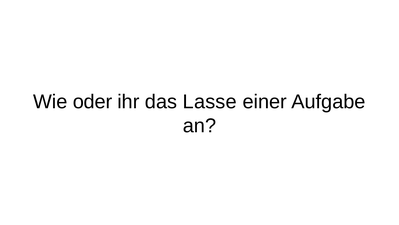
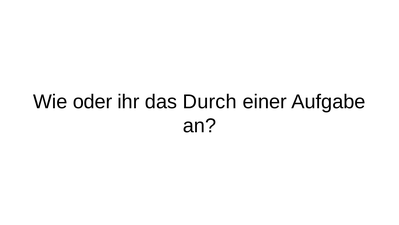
Lasse: Lasse -> Durch
